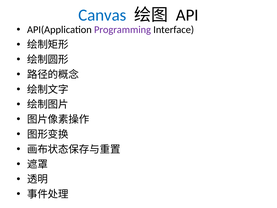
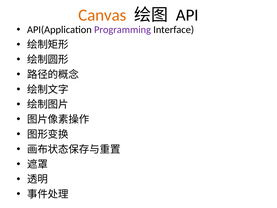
Canvas colour: blue -> orange
